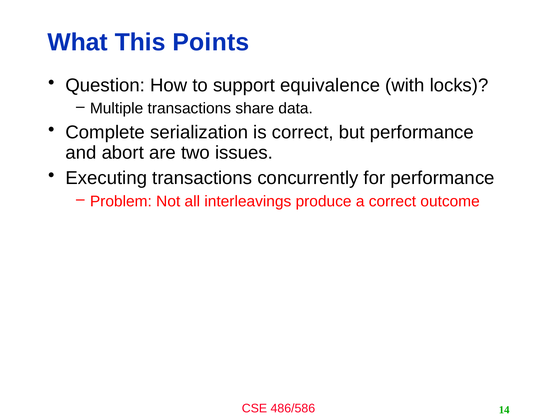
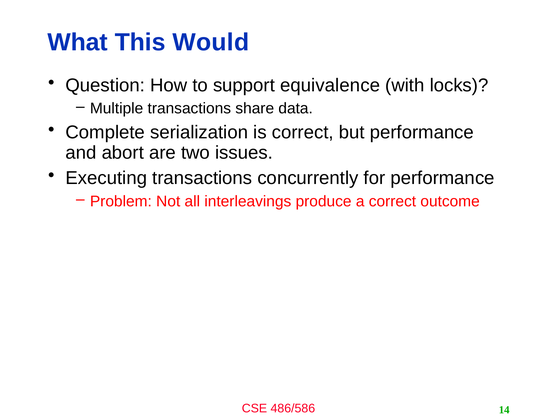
Points: Points -> Would
